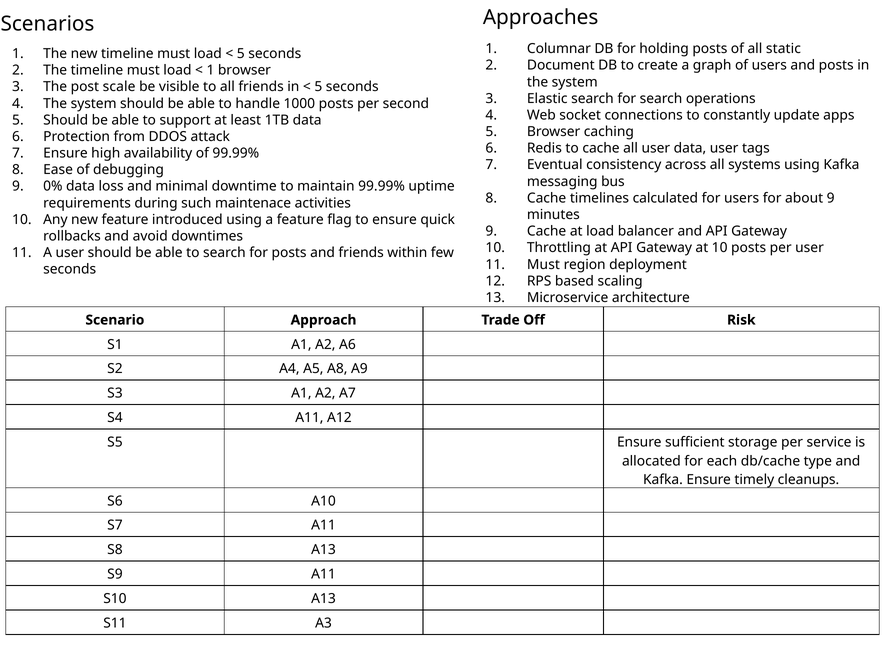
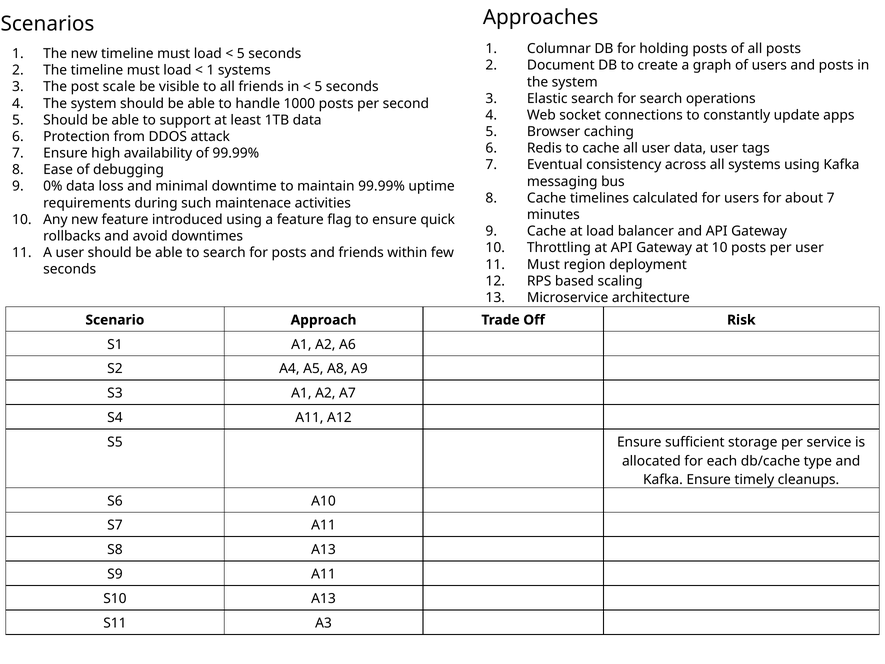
all static: static -> posts
1 browser: browser -> systems
about 9: 9 -> 7
